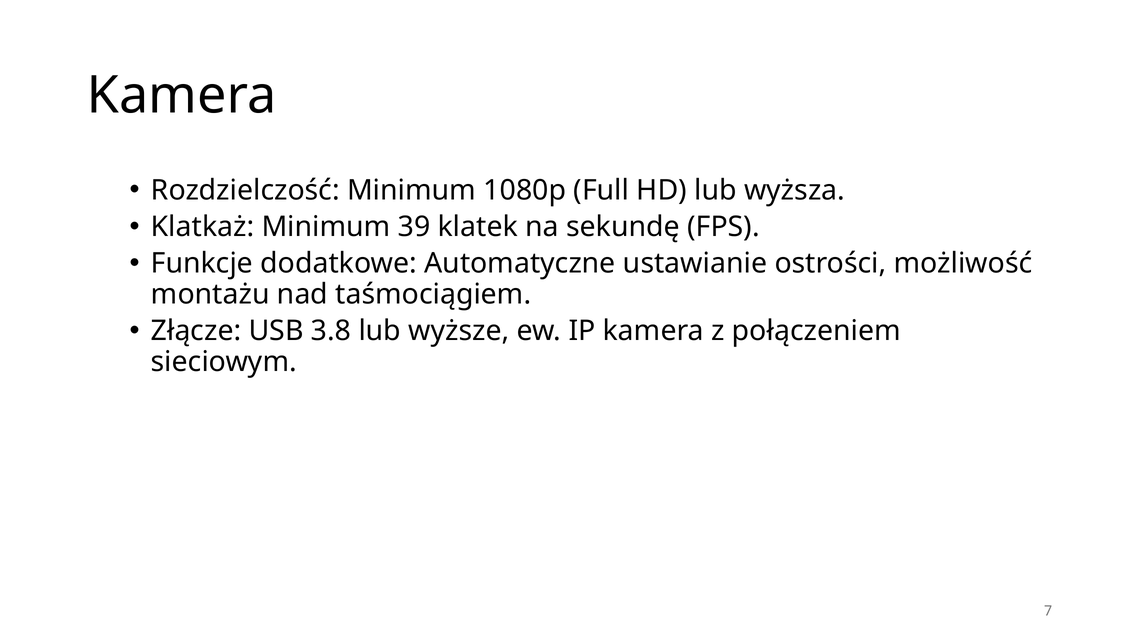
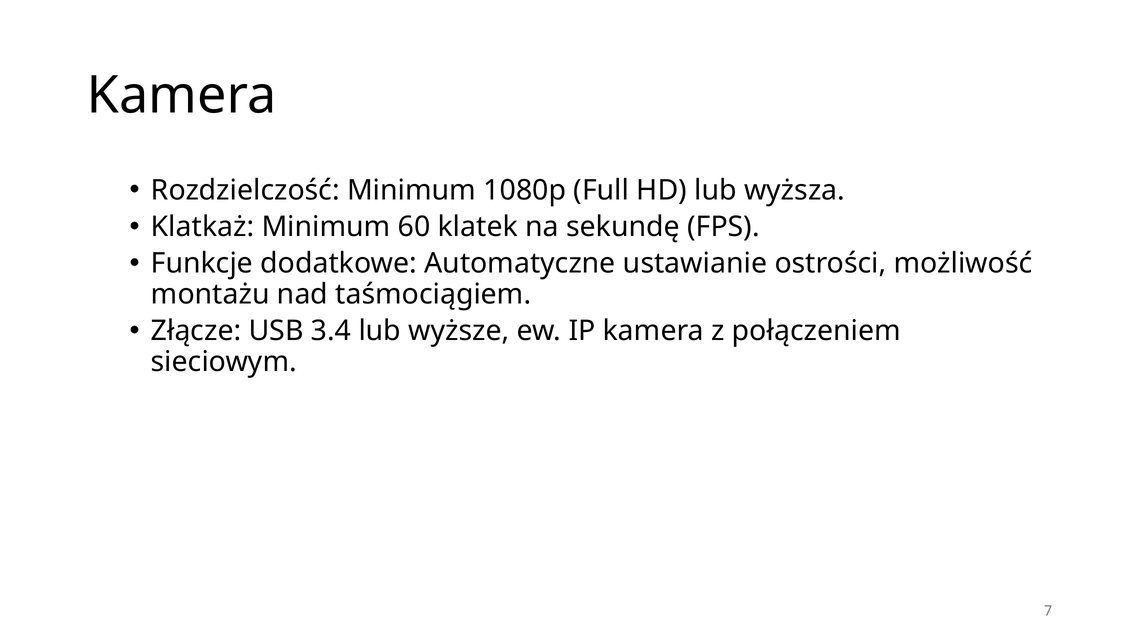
39: 39 -> 60
3.8: 3.8 -> 3.4
